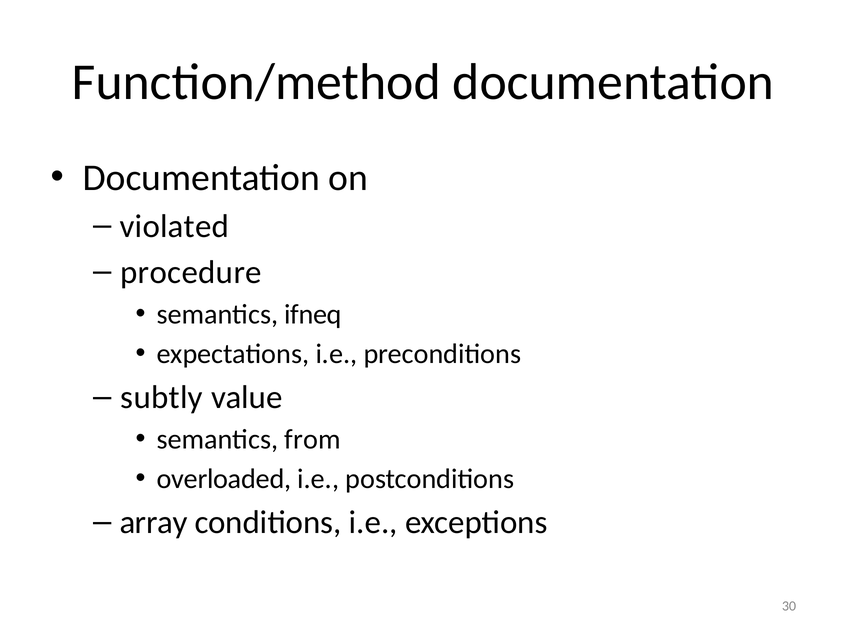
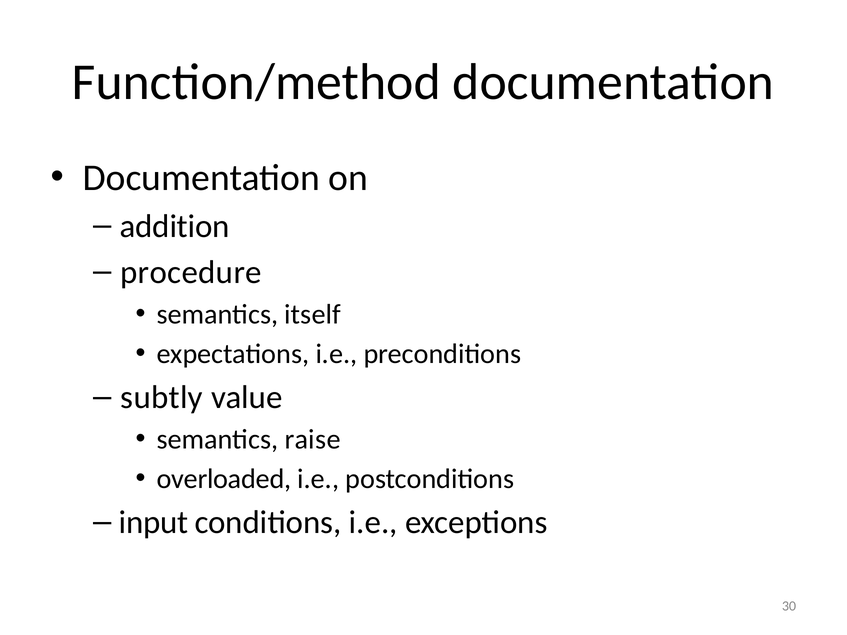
violated: violated -> addition
ifneq: ifneq -> itself
from: from -> raise
array: array -> input
